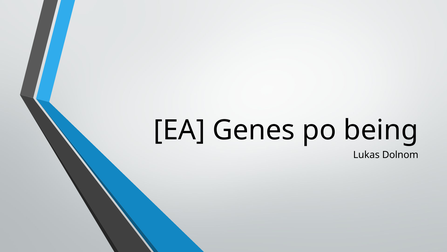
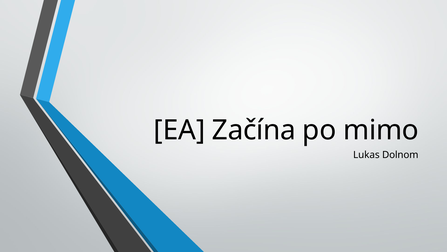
Genes: Genes -> Začína
being: being -> mimo
